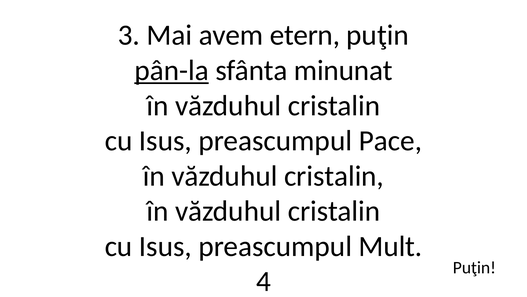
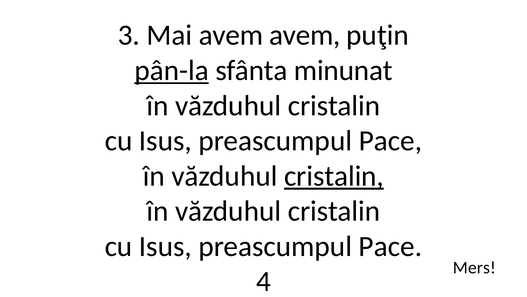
avem etern: etern -> avem
cristalin at (334, 176) underline: none -> present
Mult at (390, 246): Mult -> Pace
Puţin at (474, 267): Puţin -> Mers
